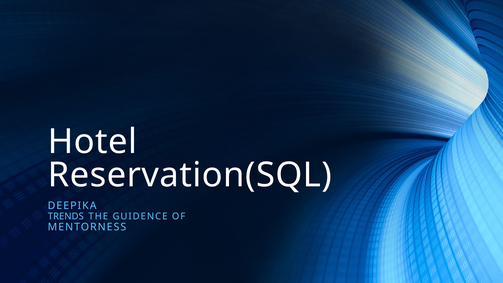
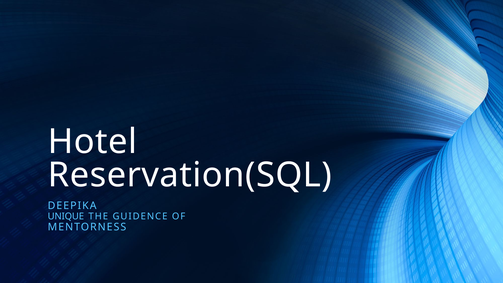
TRENDS: TRENDS -> UNIQUE
